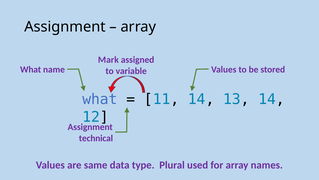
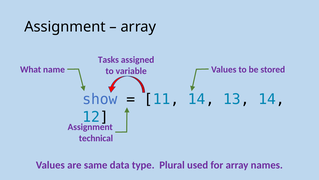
Mark: Mark -> Tasks
what at (100, 99): what -> show
